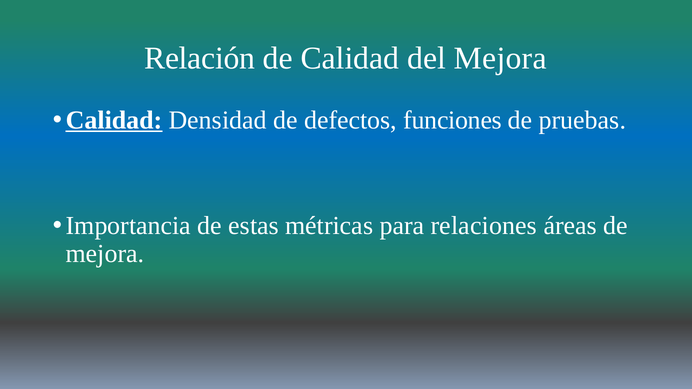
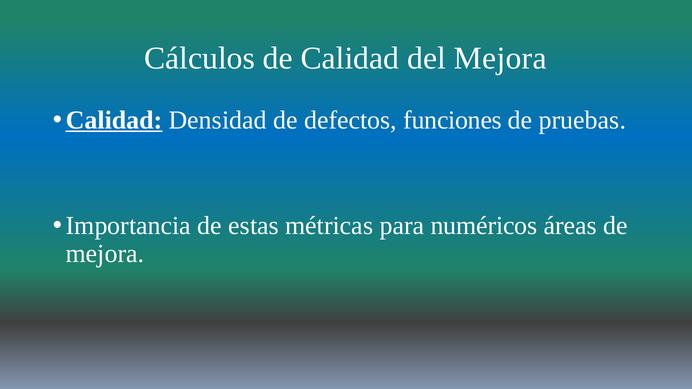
Relación: Relación -> Cálculos
relaciones: relaciones -> numéricos
